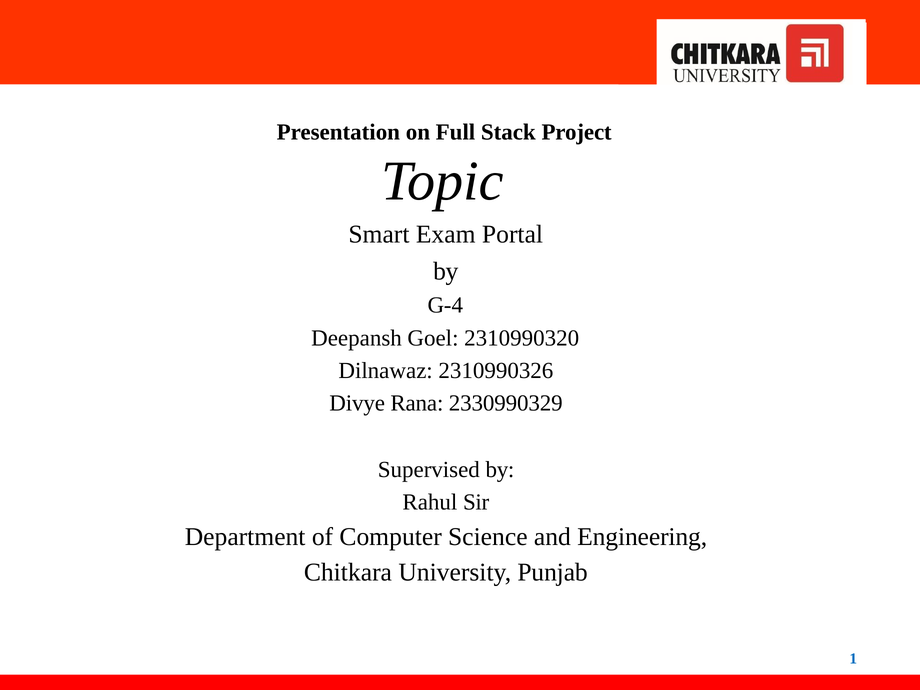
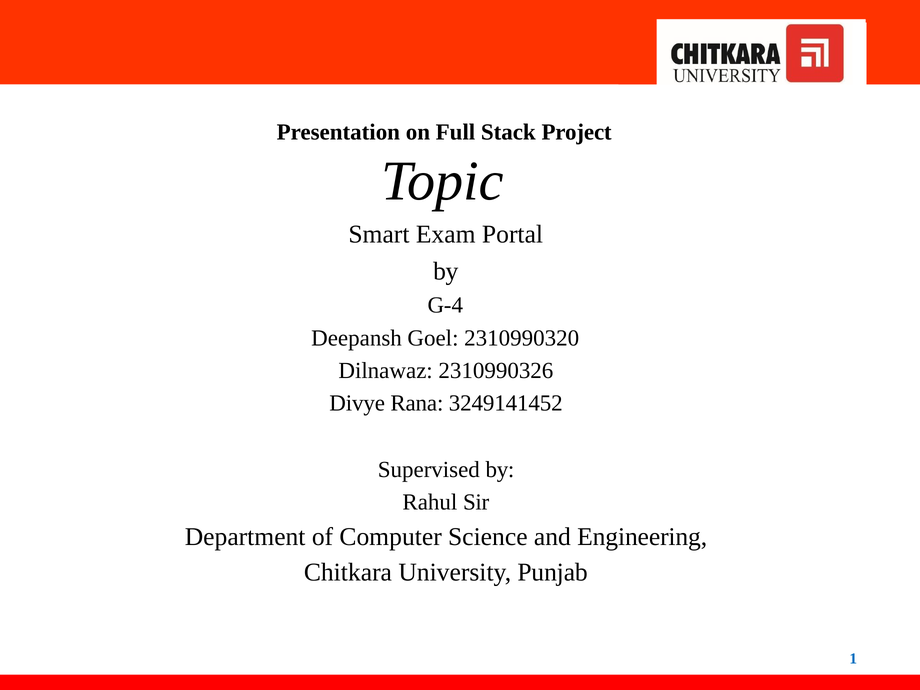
2330990329: 2330990329 -> 3249141452
